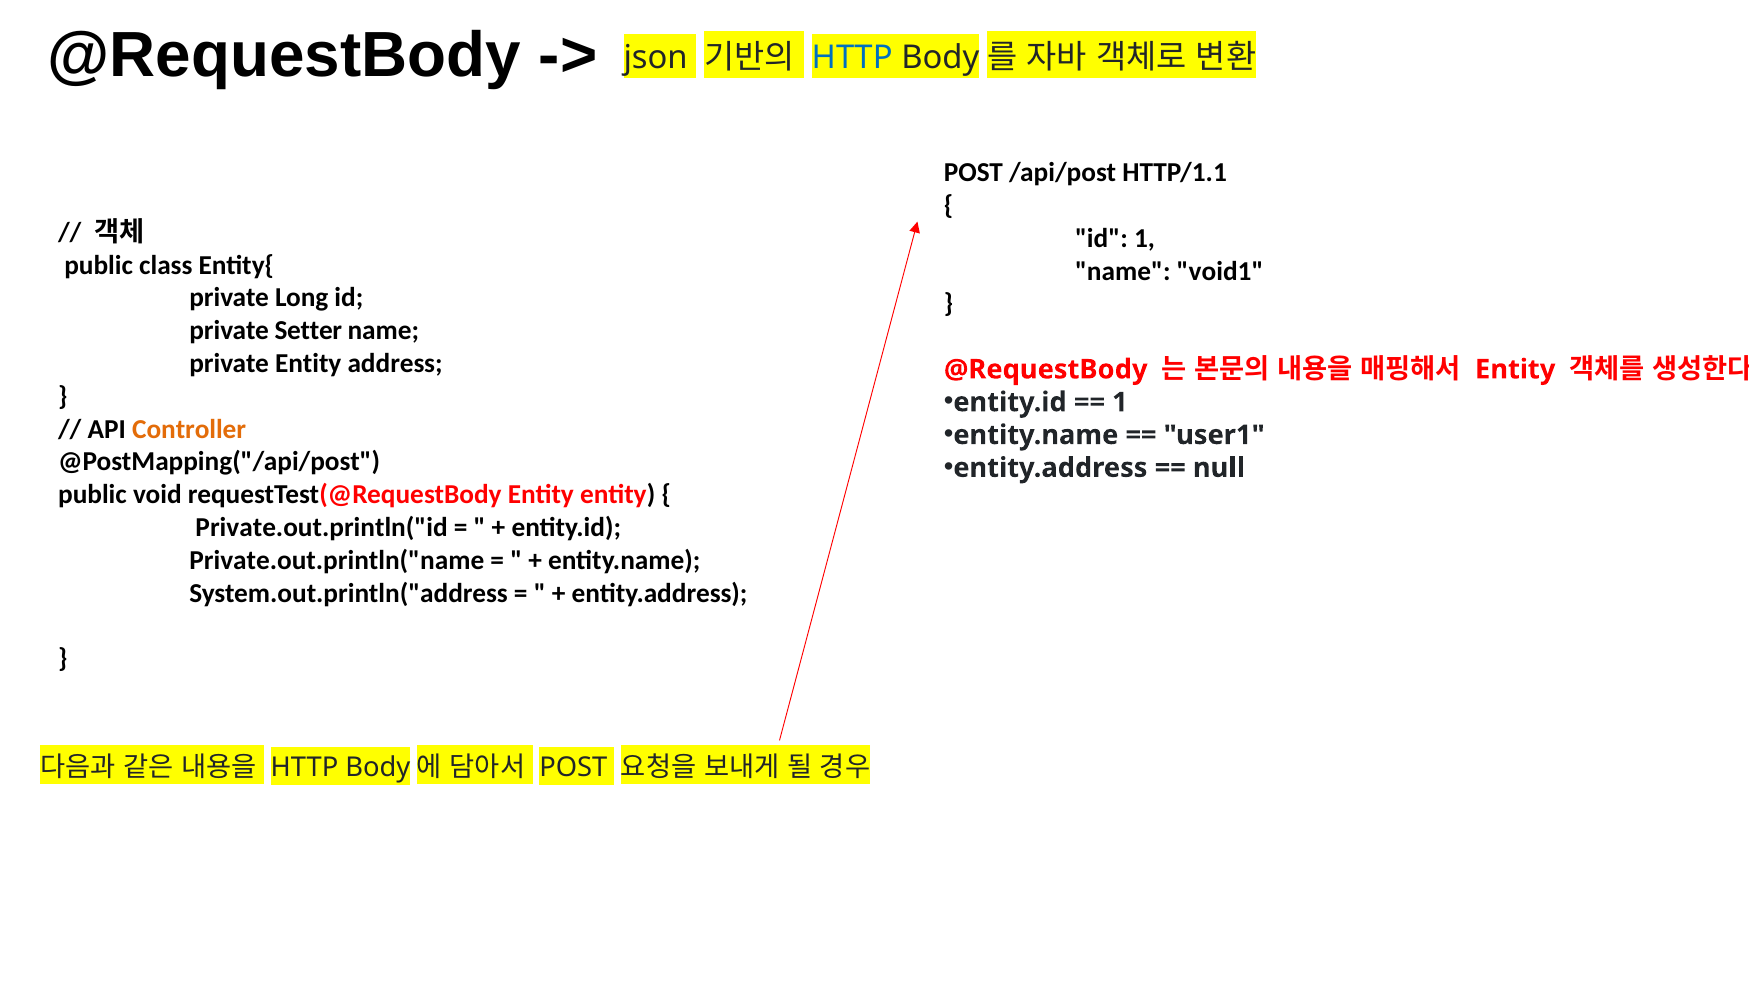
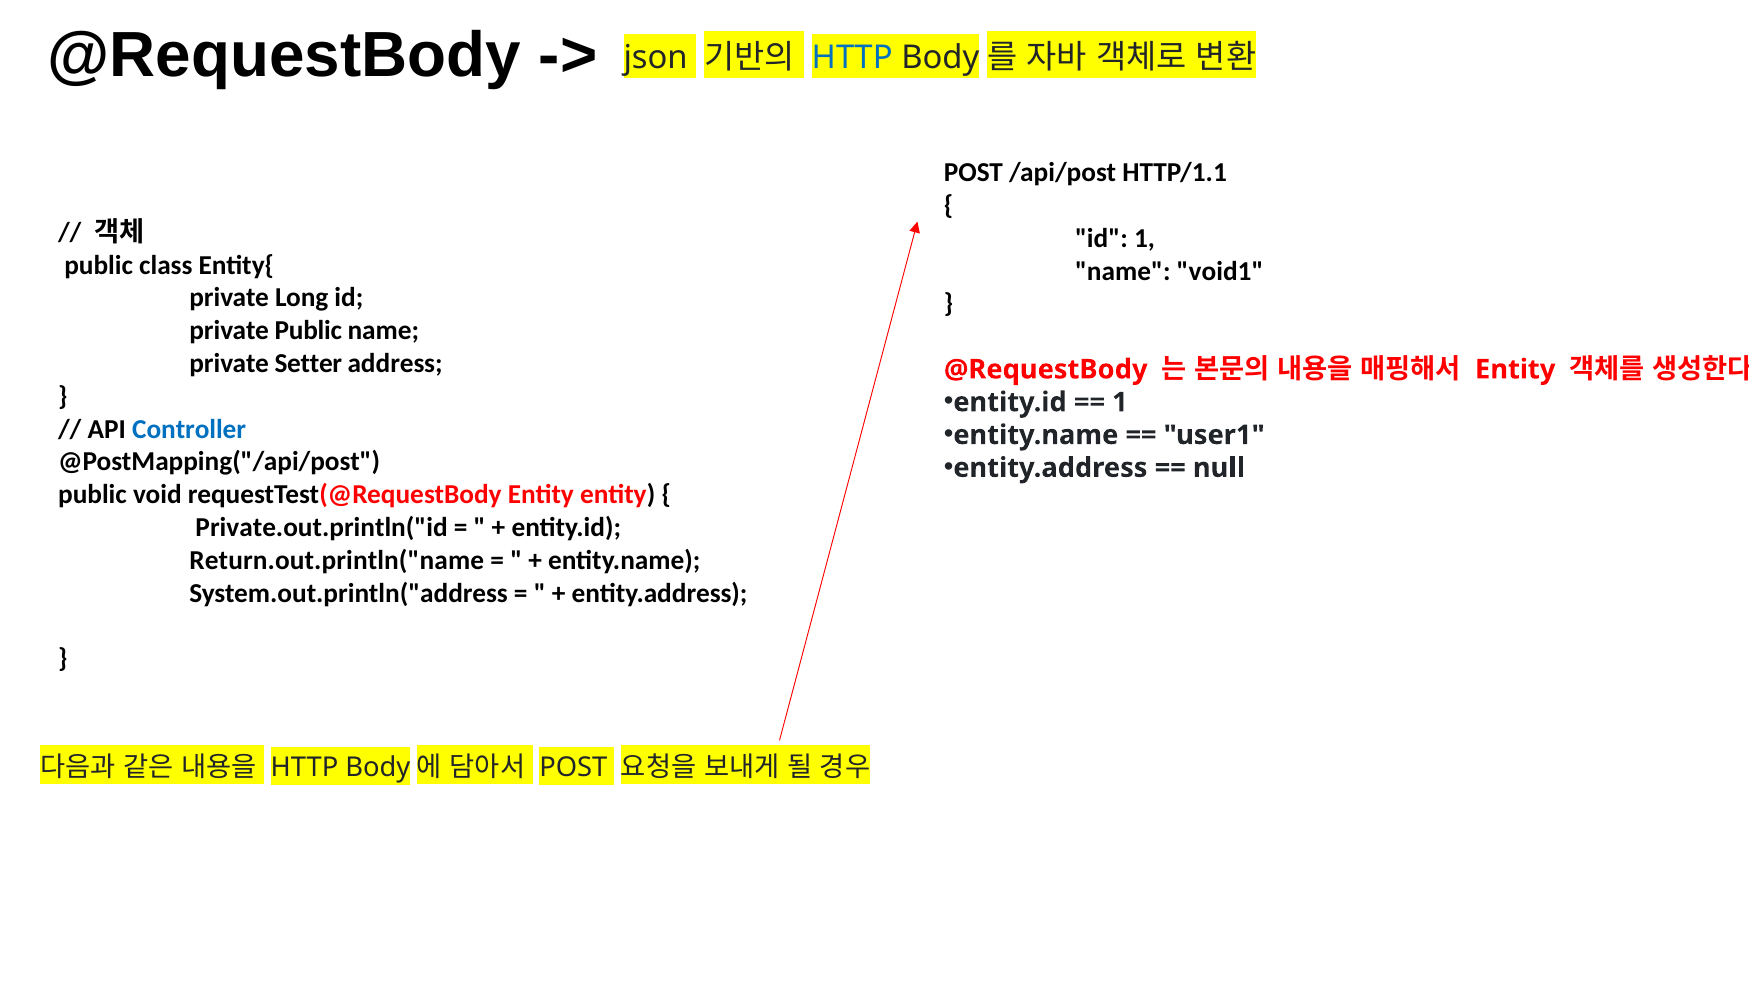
private Setter: Setter -> Public
private Entity: Entity -> Setter
Controller colour: orange -> blue
Private.out.println("name: Private.out.println("name -> Return.out.println("name
